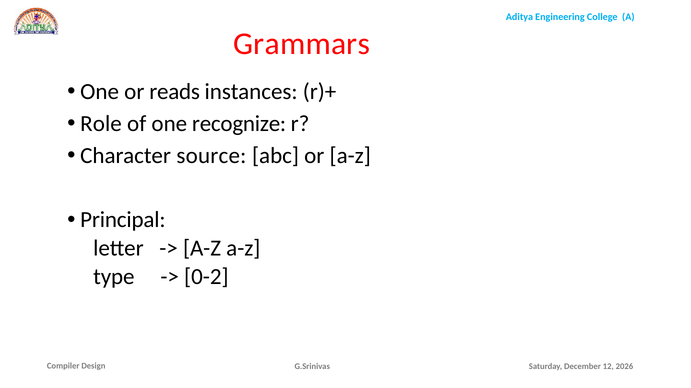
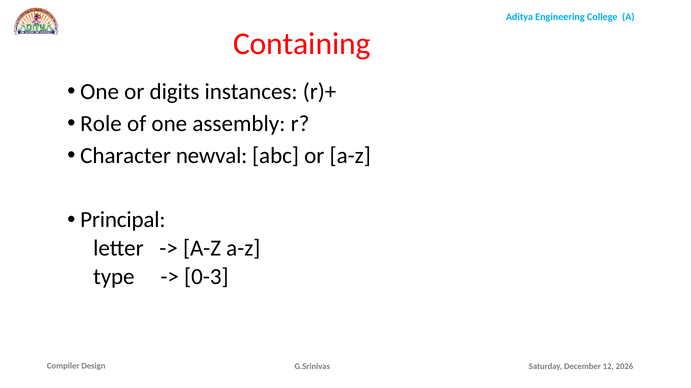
Grammars: Grammars -> Containing
reads: reads -> digits
recognize: recognize -> assembly
source: source -> newval
0-2: 0-2 -> 0-3
